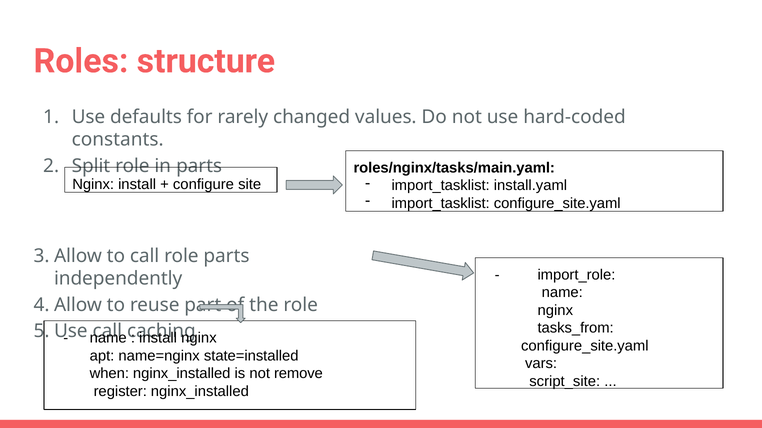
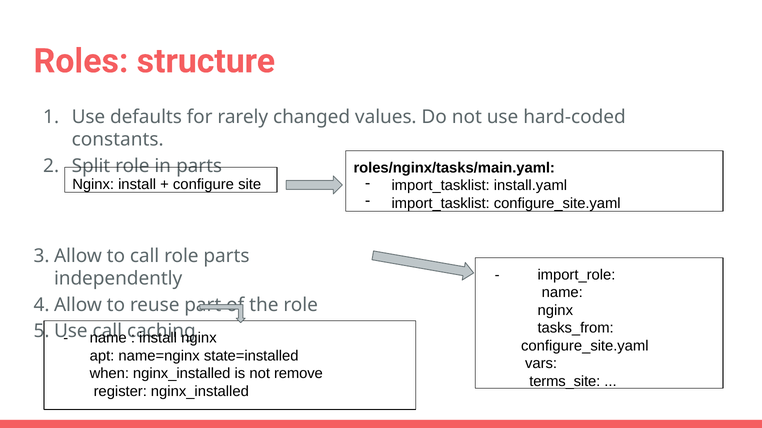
script_site: script_site -> terms_site
